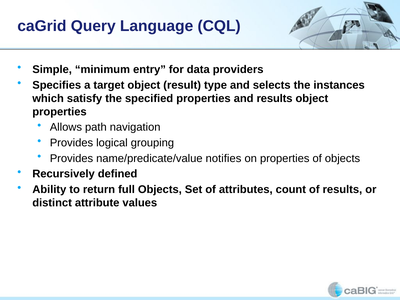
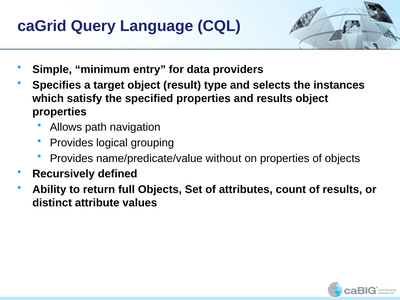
notifies: notifies -> without
